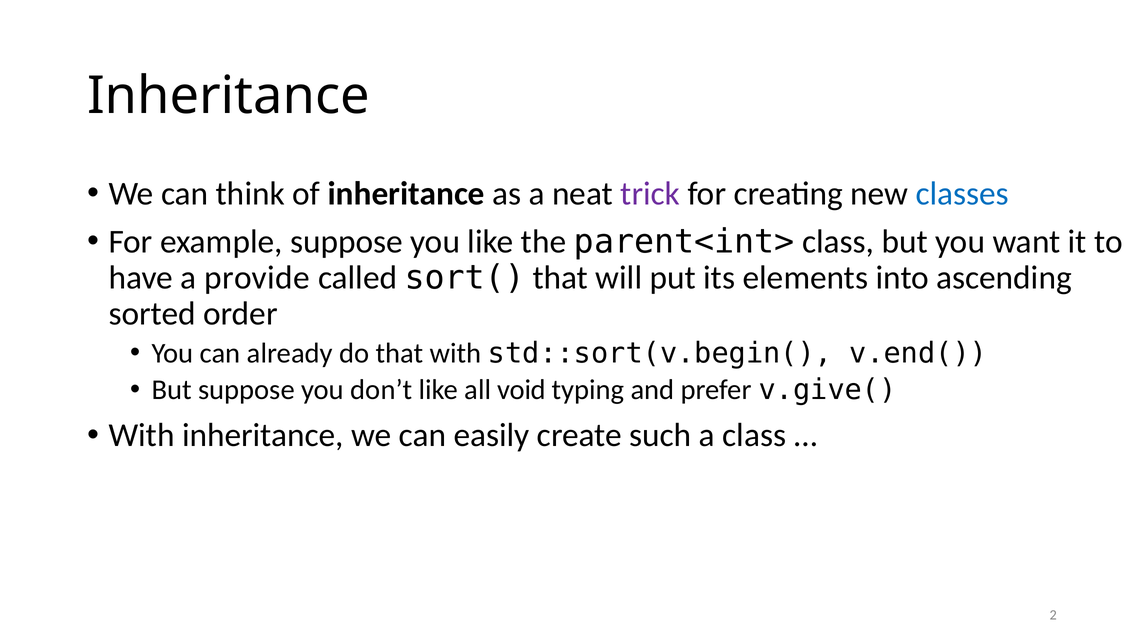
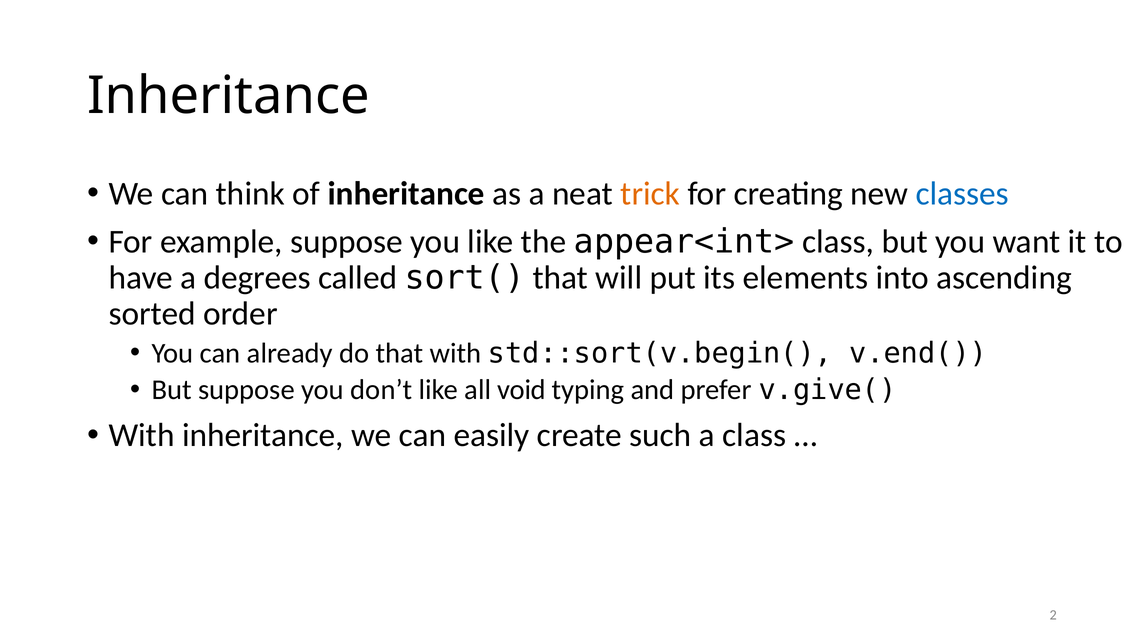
trick colour: purple -> orange
parent<int>: parent<int> -> appear<int>
provide: provide -> degrees
